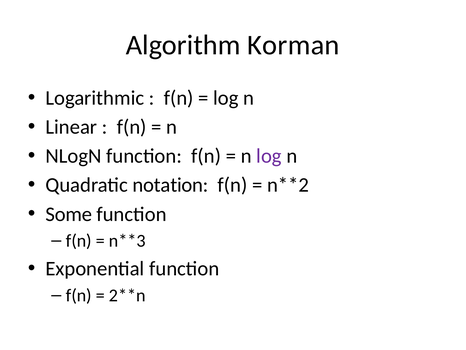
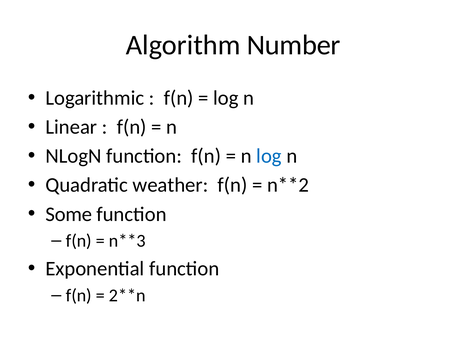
Korman: Korman -> Number
log at (269, 156) colour: purple -> blue
notation: notation -> weather
